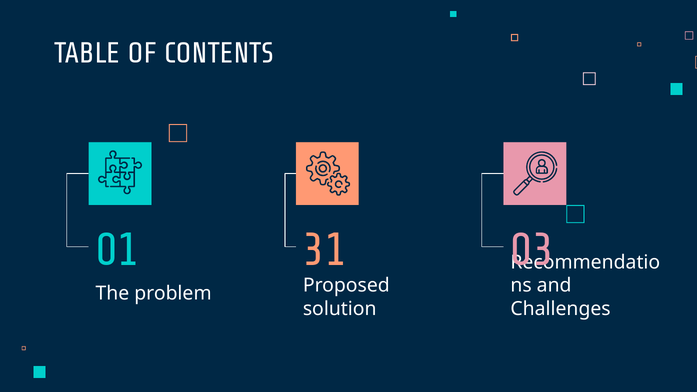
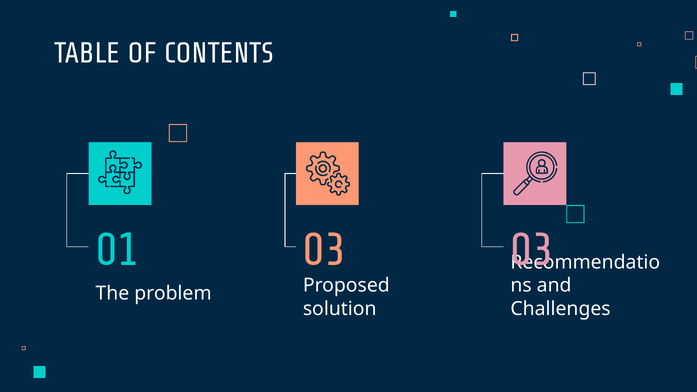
01 31: 31 -> 03
